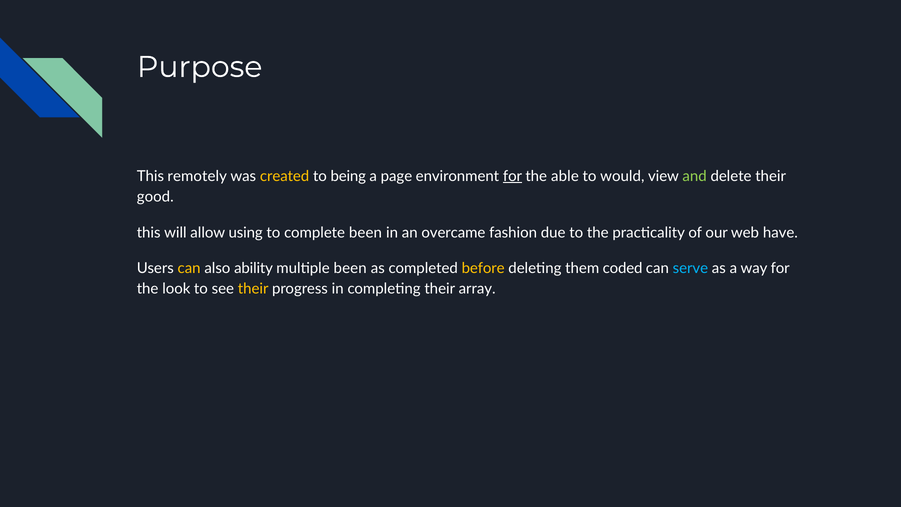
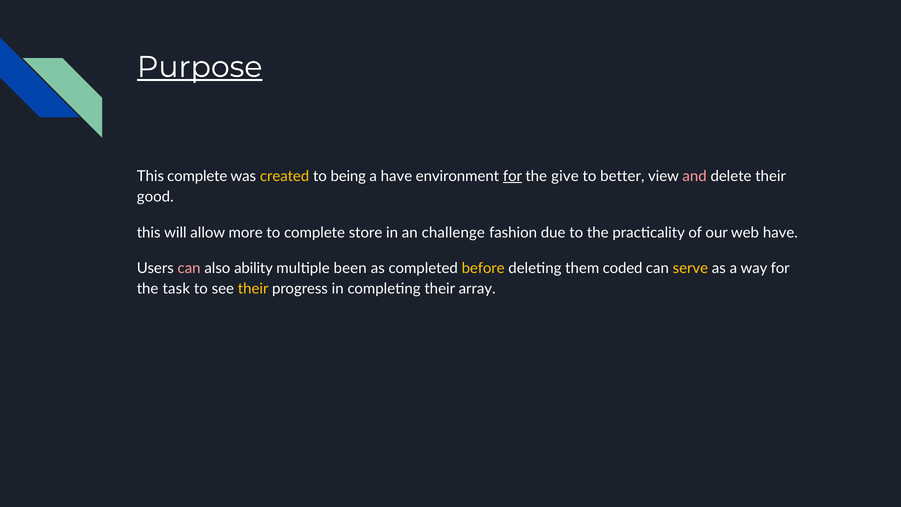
Purpose underline: none -> present
This remotely: remotely -> complete
a page: page -> have
able: able -> give
would: would -> better
and colour: light green -> pink
using: using -> more
complete been: been -> store
overcame: overcame -> challenge
can at (189, 268) colour: yellow -> pink
serve colour: light blue -> yellow
look: look -> task
